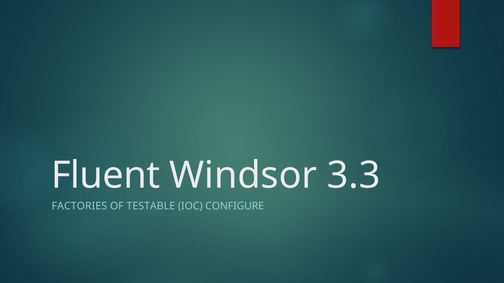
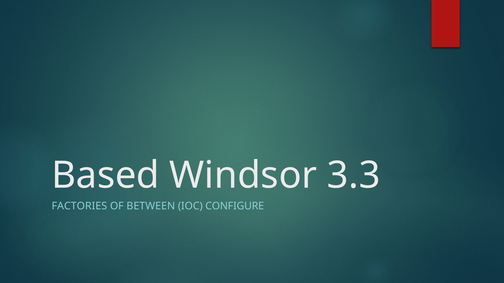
Fluent: Fluent -> Based
TESTABLE: TESTABLE -> BETWEEN
